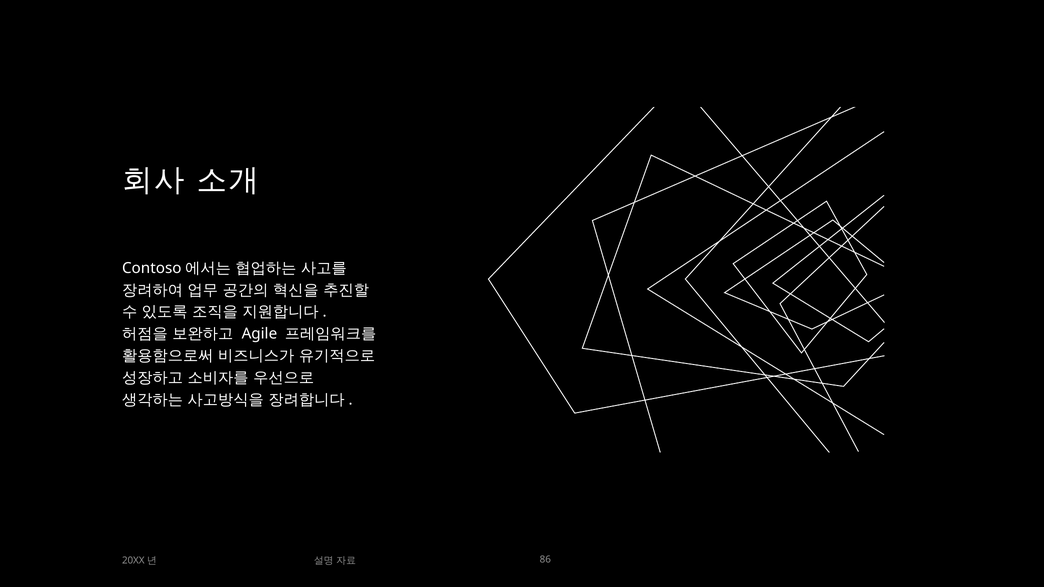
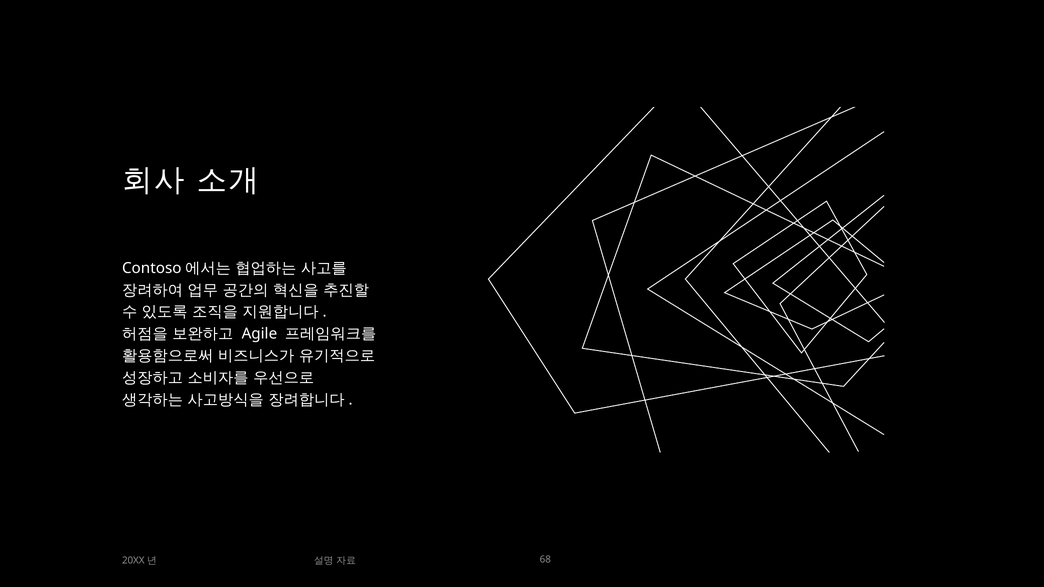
86: 86 -> 68
